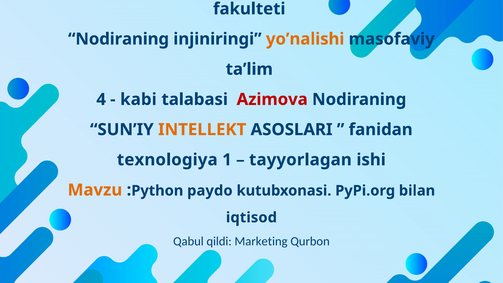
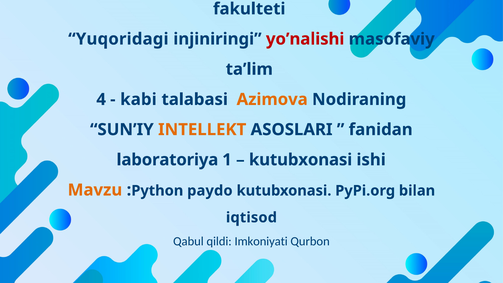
Nodiraning at (119, 39): Nodiraning -> Yuqoridagi
yo’nalishi colour: orange -> red
Azimova colour: red -> orange
texnologiya: texnologiya -> laboratoriya
tayyorlagan at (300, 160): tayyorlagan -> kutubxonasi
Marketing: Marketing -> Imkoniyati
